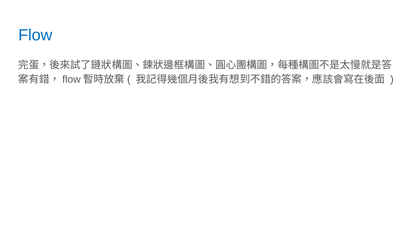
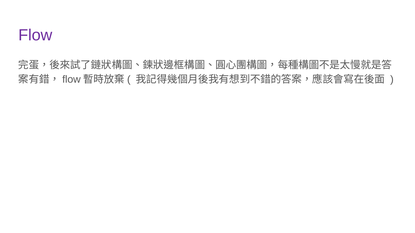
Flow colour: blue -> purple
